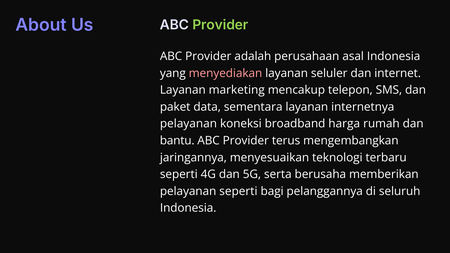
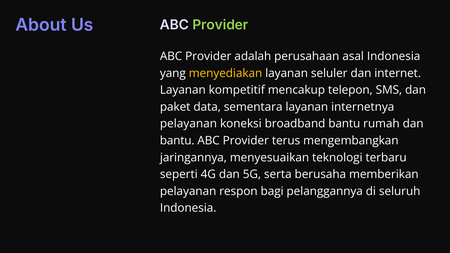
menyediakan colour: pink -> yellow
marketing: marketing -> kompetitif
broadband harga: harga -> bantu
pelayanan seperti: seperti -> respon
